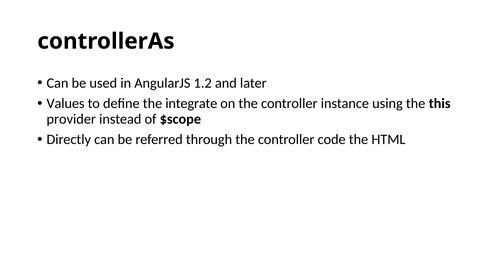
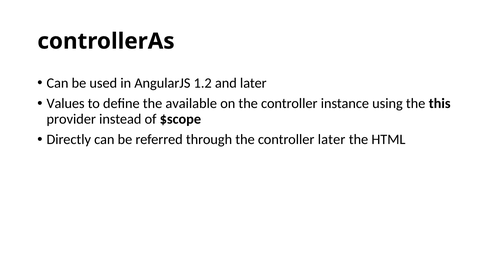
integrate: integrate -> available
controller code: code -> later
